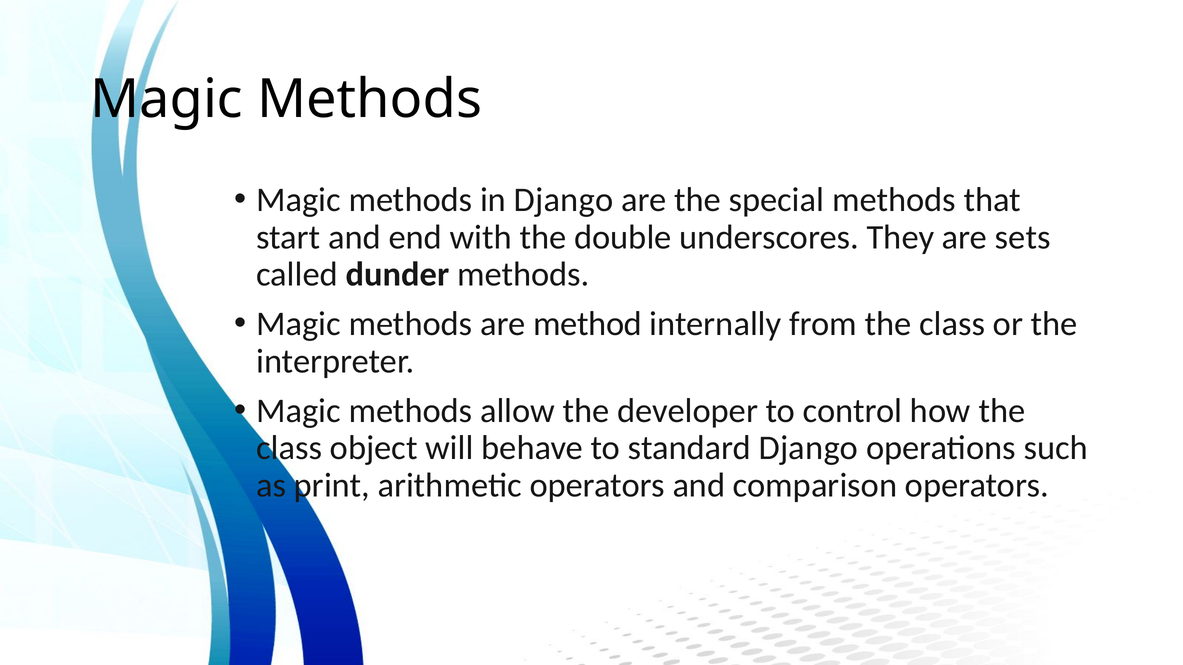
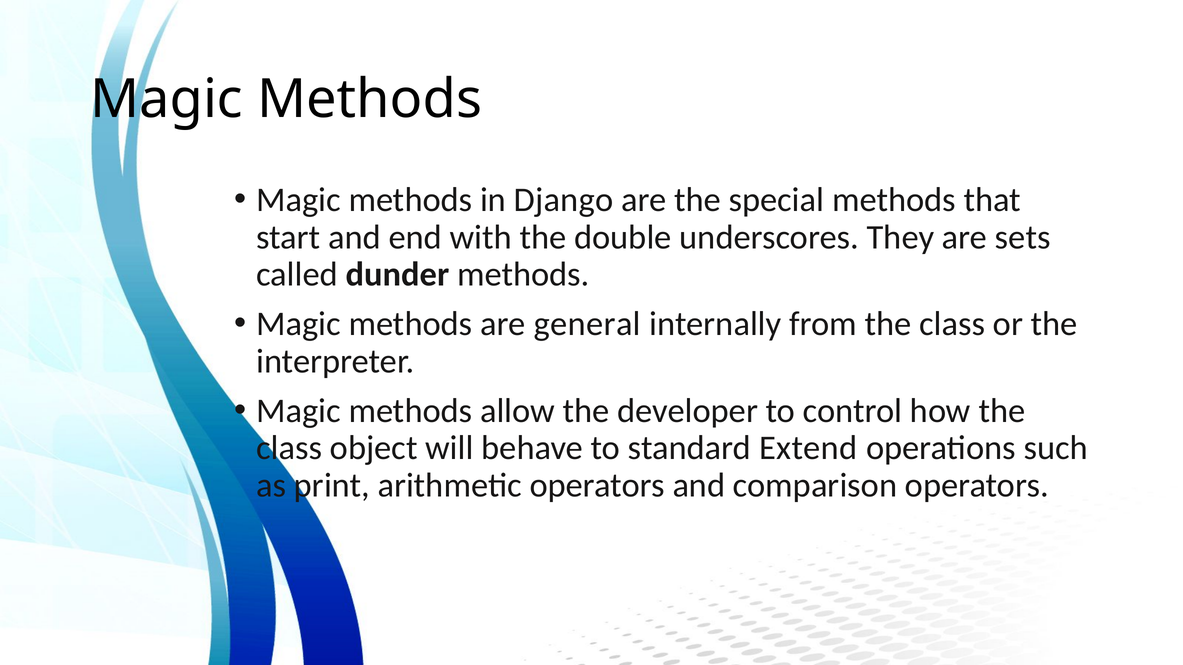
method: method -> general
standard Django: Django -> Extend
